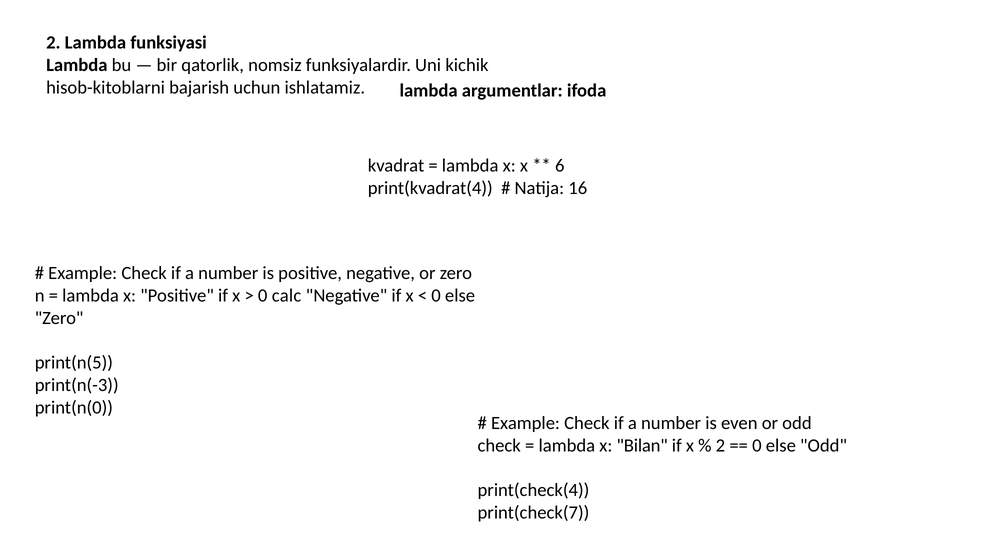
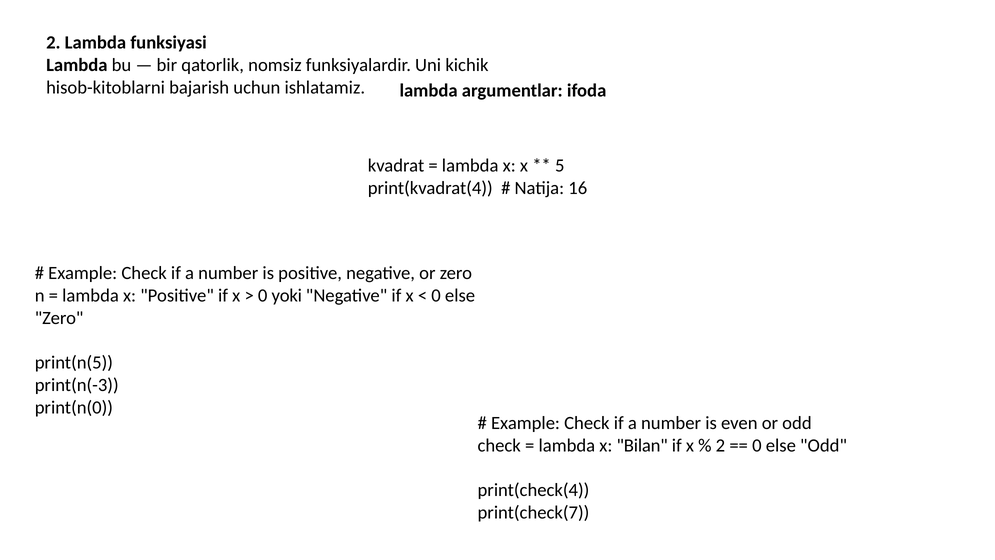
6: 6 -> 5
calc: calc -> yoki
